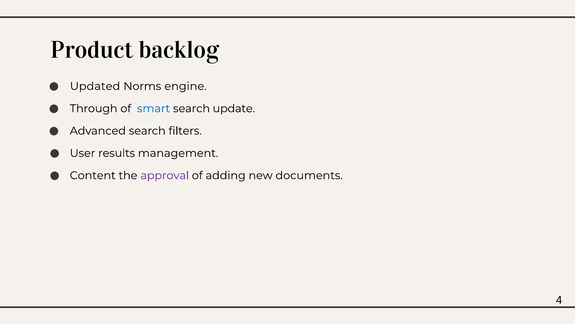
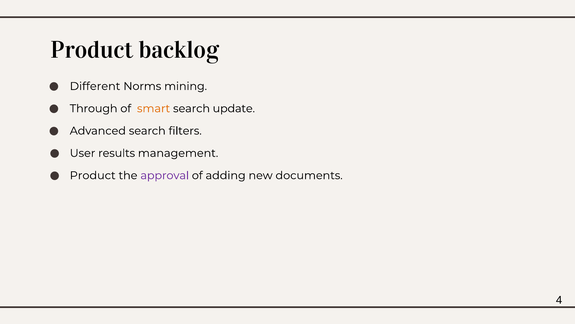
Updated: Updated -> Different
engine: engine -> mining
smart colour: blue -> orange
Content at (93, 175): Content -> Product
